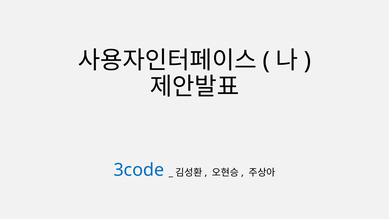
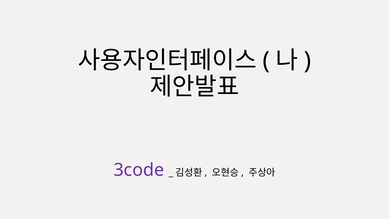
3code colour: blue -> purple
